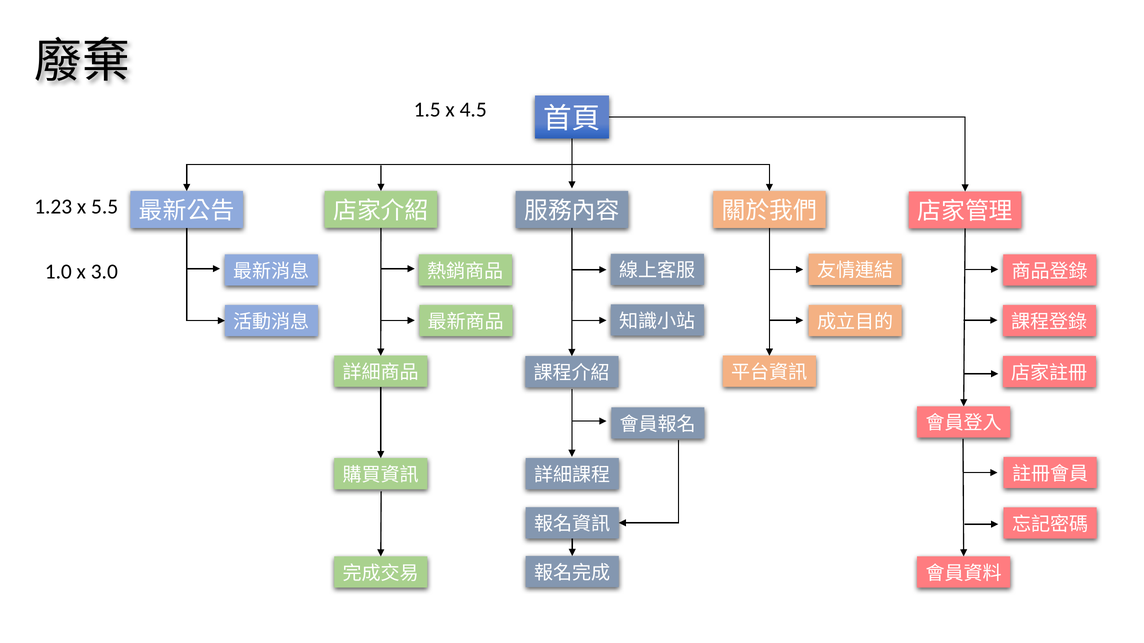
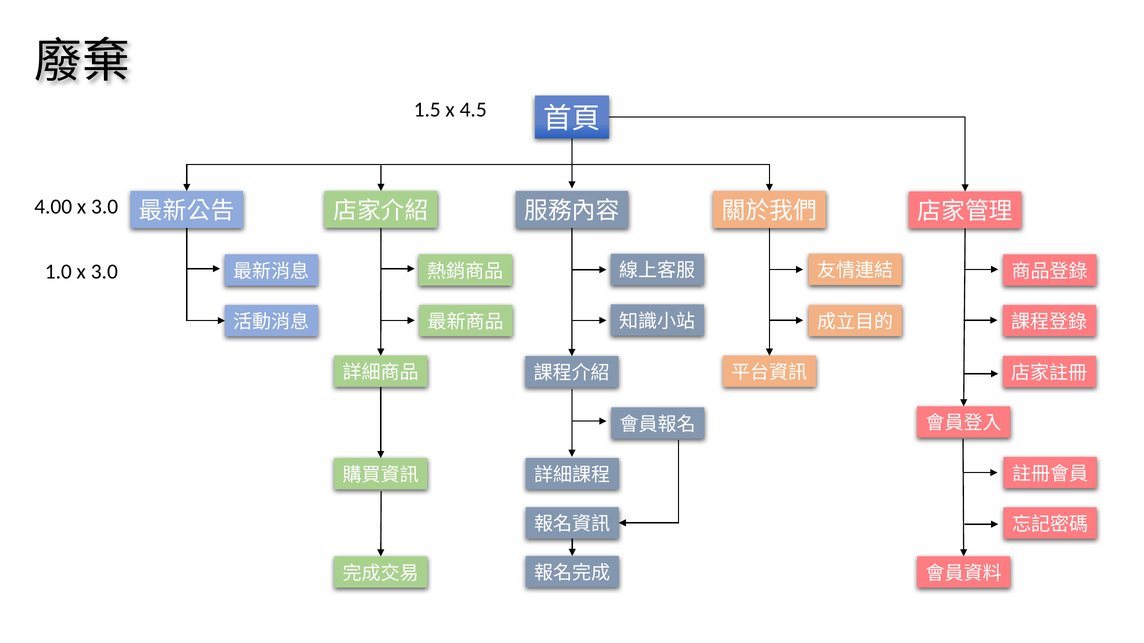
1.23: 1.23 -> 4.00
5.5 at (105, 207): 5.5 -> 3.0
